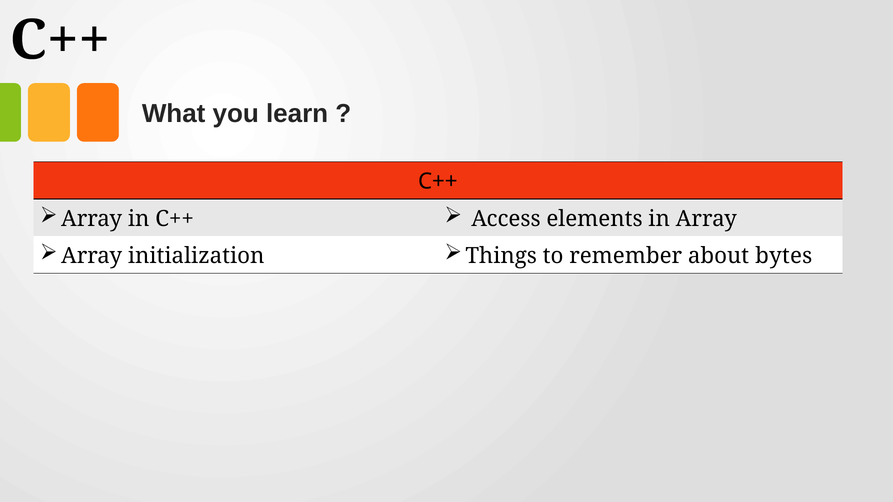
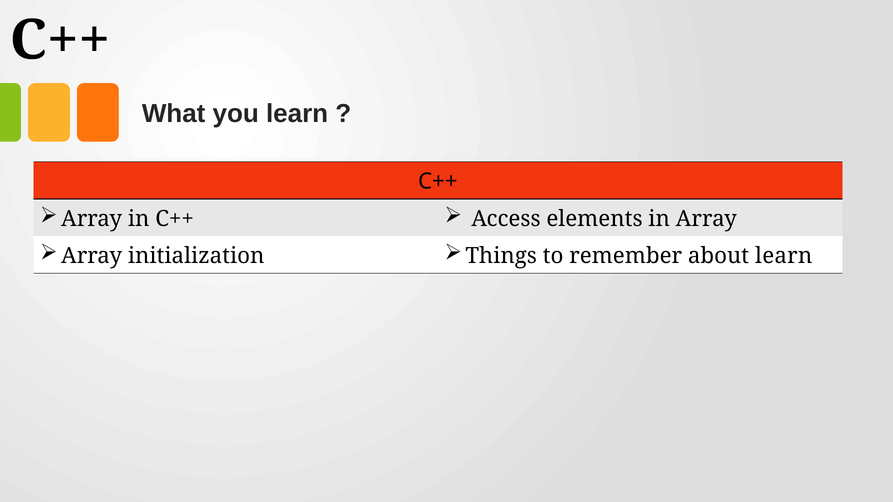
about bytes: bytes -> learn
